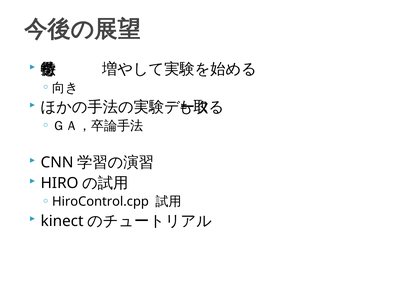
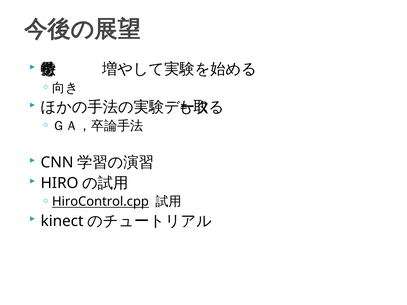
HiroControl.cpp underline: none -> present
